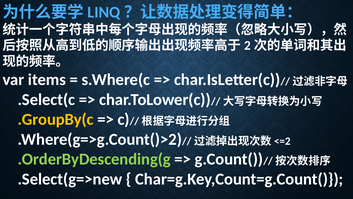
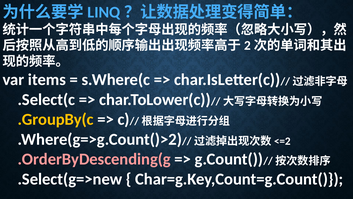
.OrderByDescending(g colour: light green -> pink
